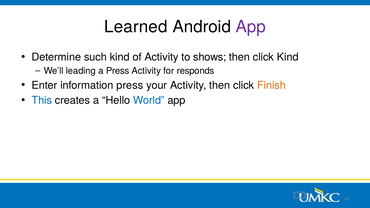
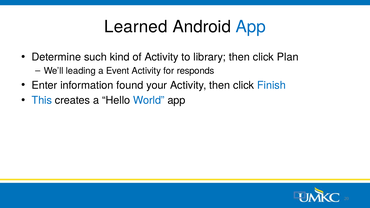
App at (251, 27) colour: purple -> blue
shows: shows -> library
click Kind: Kind -> Plan
a Press: Press -> Event
information press: press -> found
Finish colour: orange -> blue
